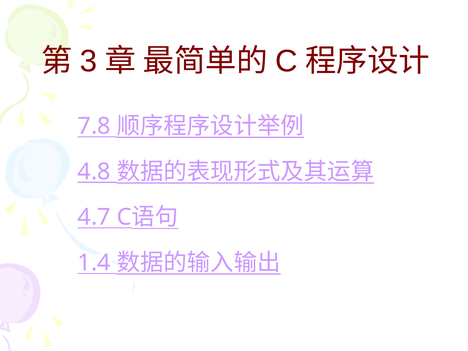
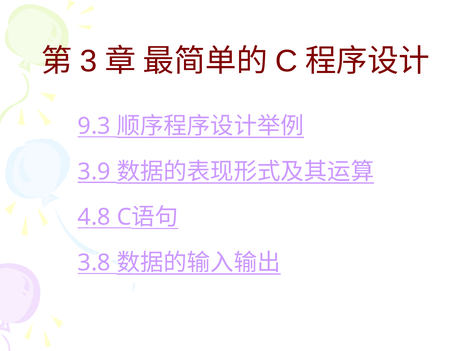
7.8: 7.8 -> 9.3
4.8: 4.8 -> 3.9
4.7: 4.7 -> 4.8
1.4: 1.4 -> 3.8
